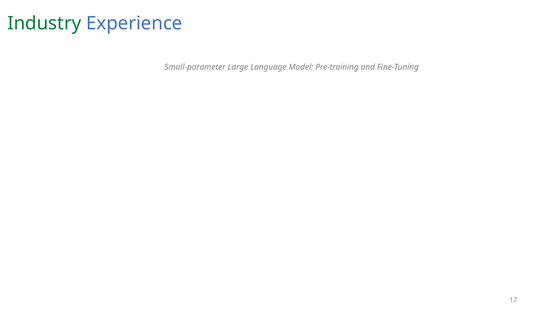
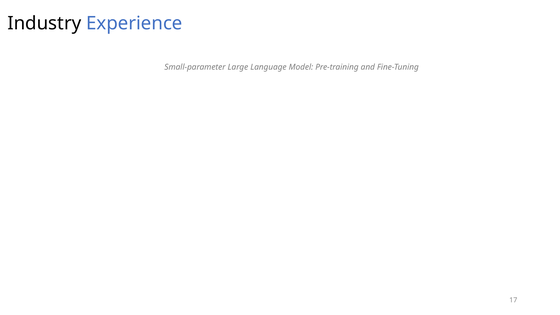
Industry colour: green -> black
